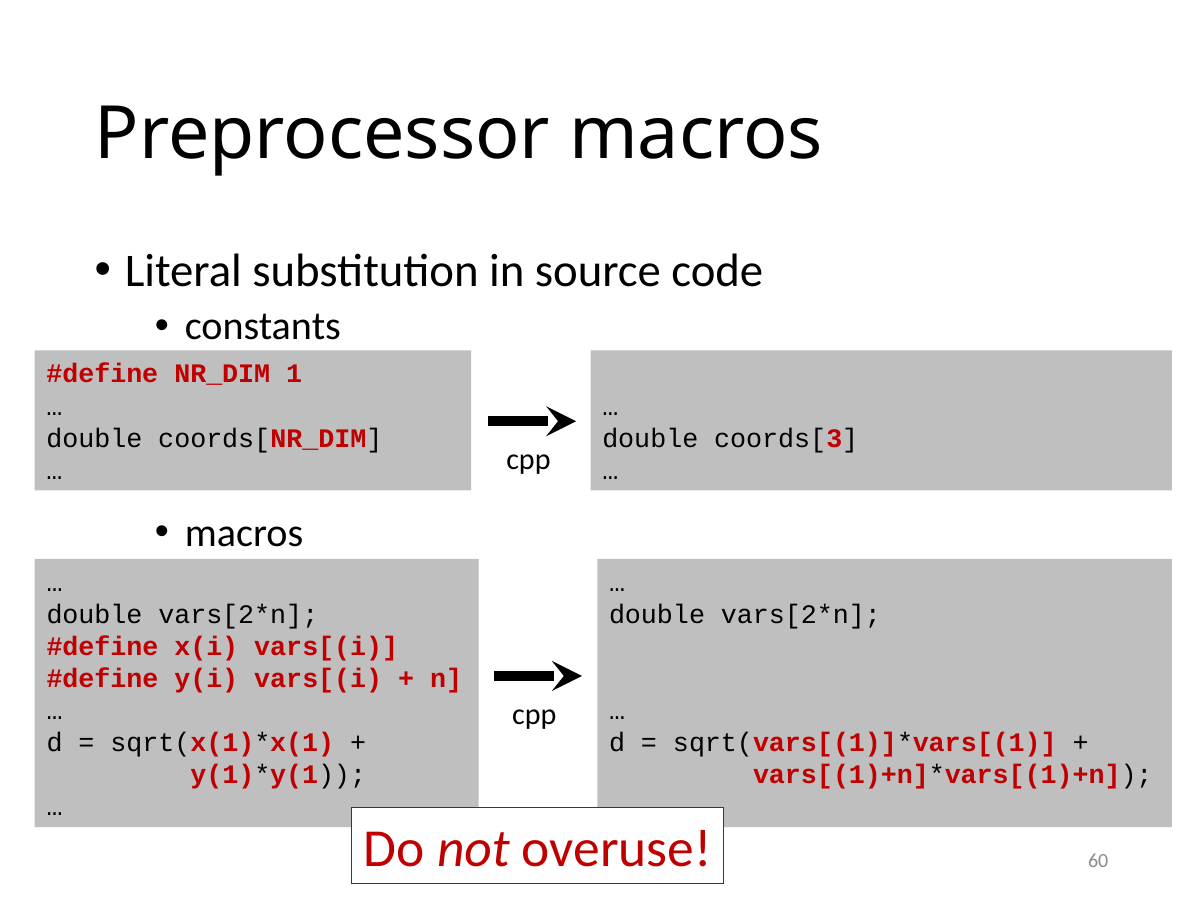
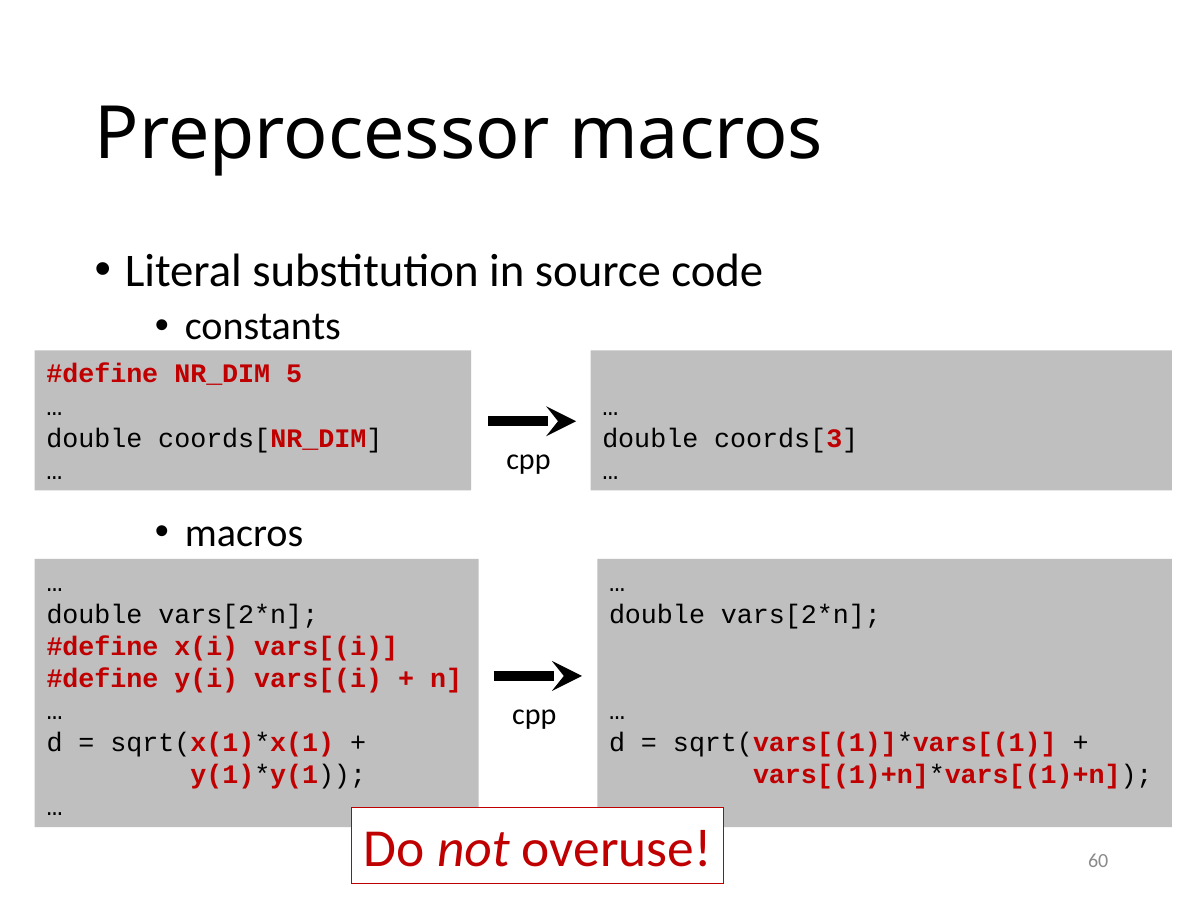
1: 1 -> 5
